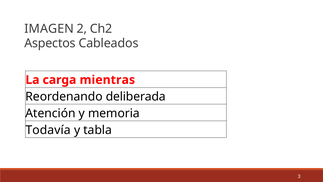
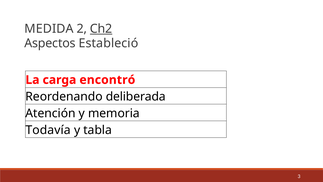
IMAGEN: IMAGEN -> MEDIDA
Ch2 underline: none -> present
Cableados: Cableados -> Estableció
mientras: mientras -> encontró
